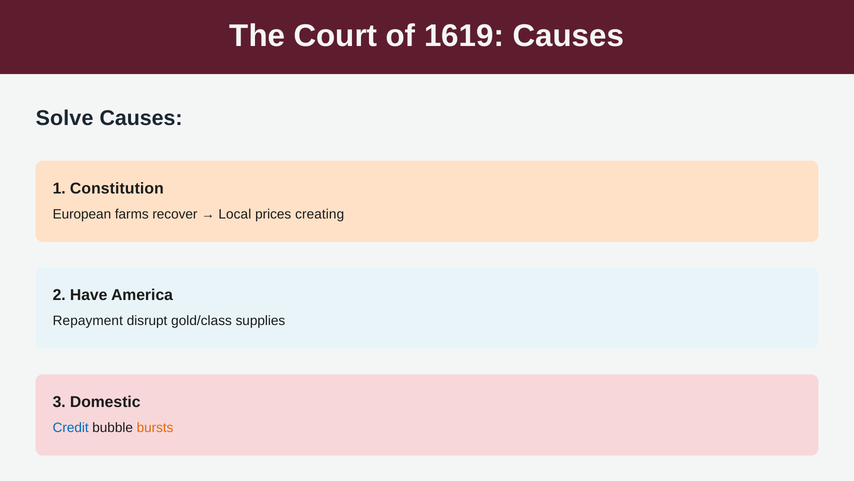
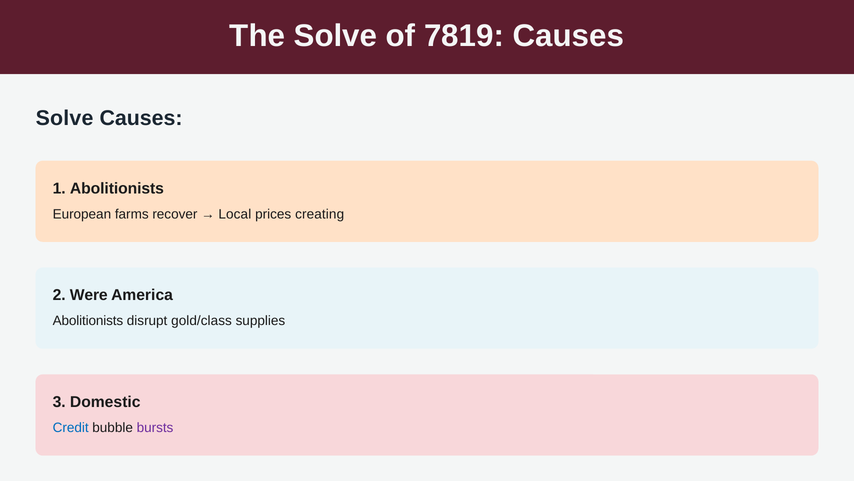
The Court: Court -> Solve
1619: 1619 -> 7819
1 Constitution: Constitution -> Abolitionists
Have: Have -> Were
Repayment at (88, 321): Repayment -> Abolitionists
bursts colour: orange -> purple
